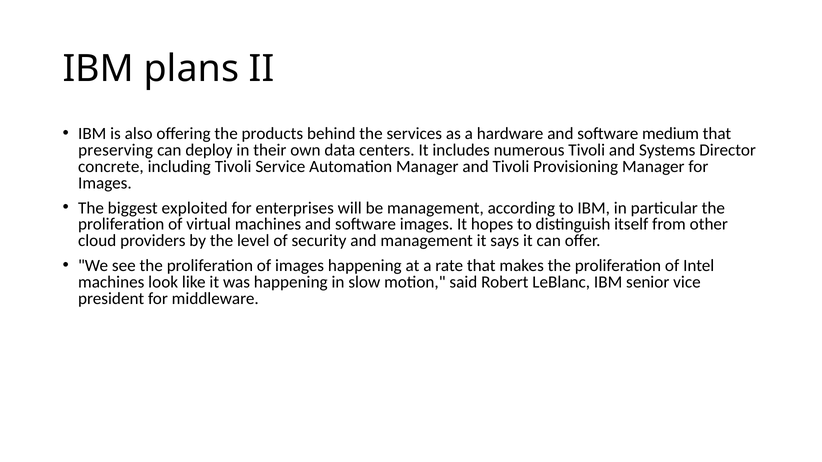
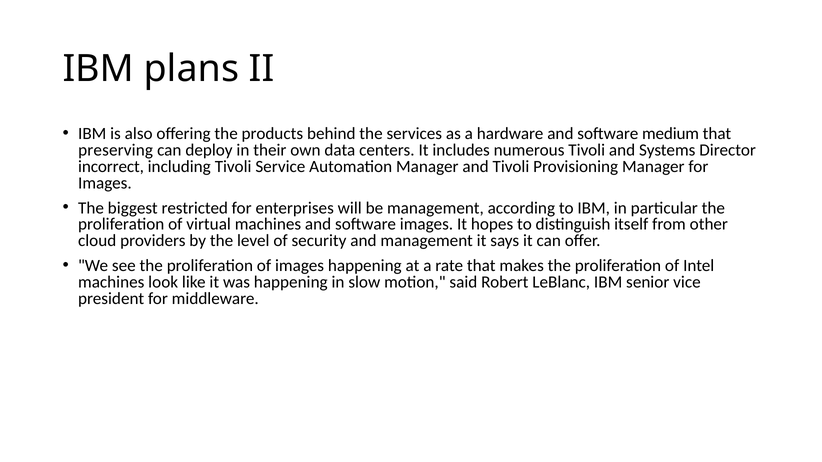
concrete: concrete -> incorrect
exploited: exploited -> restricted
